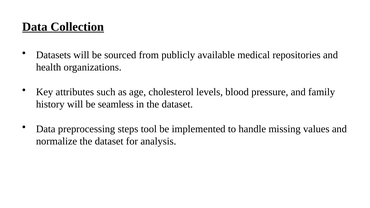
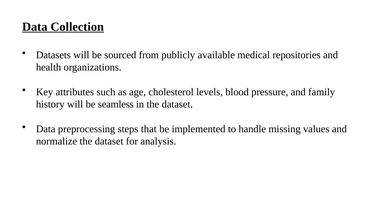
tool: tool -> that
